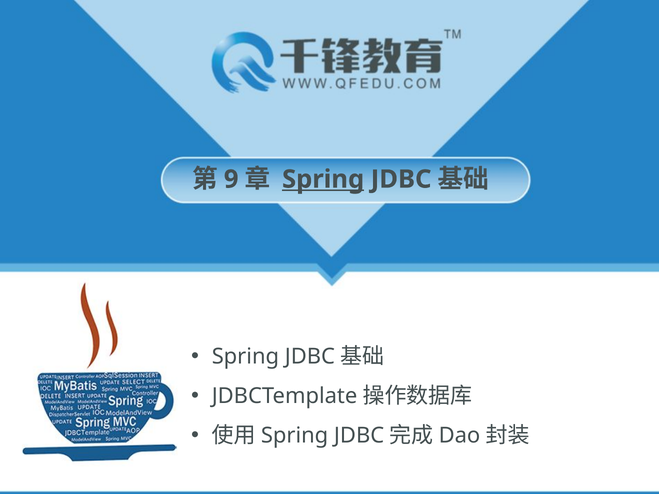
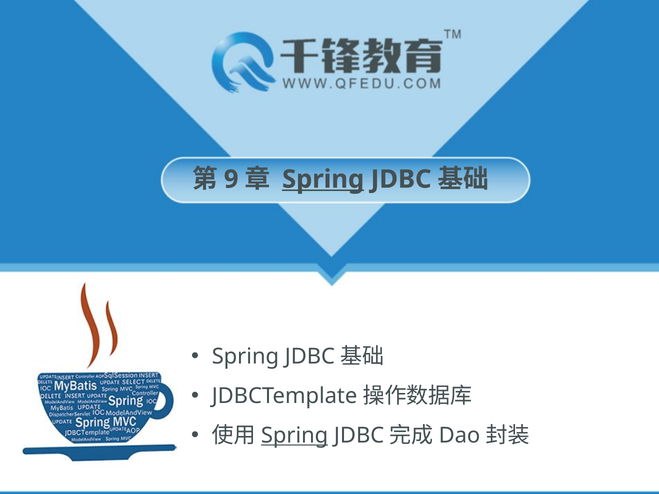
Spring at (295, 436) underline: none -> present
